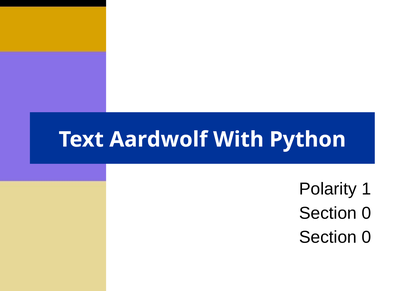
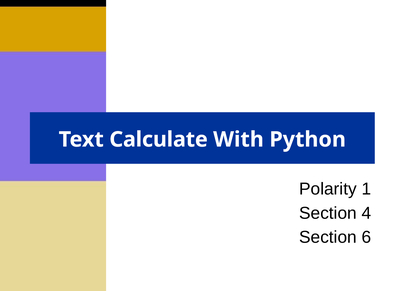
Aardwolf: Aardwolf -> Calculate
0 at (366, 213): 0 -> 4
0 at (366, 237): 0 -> 6
